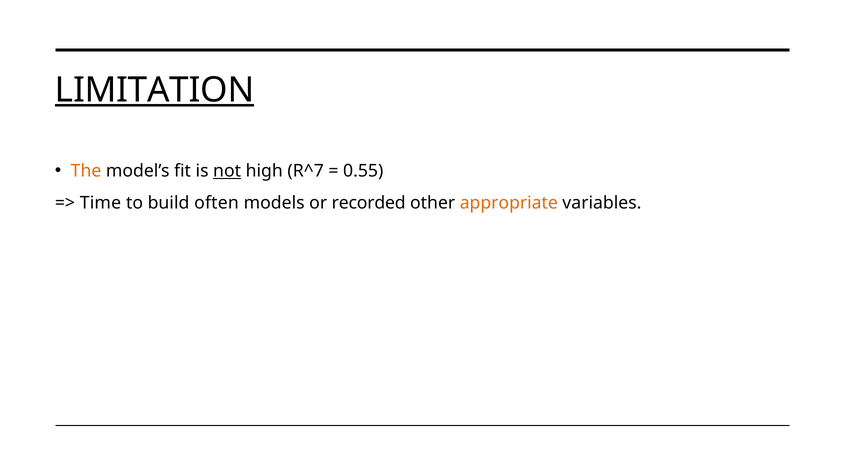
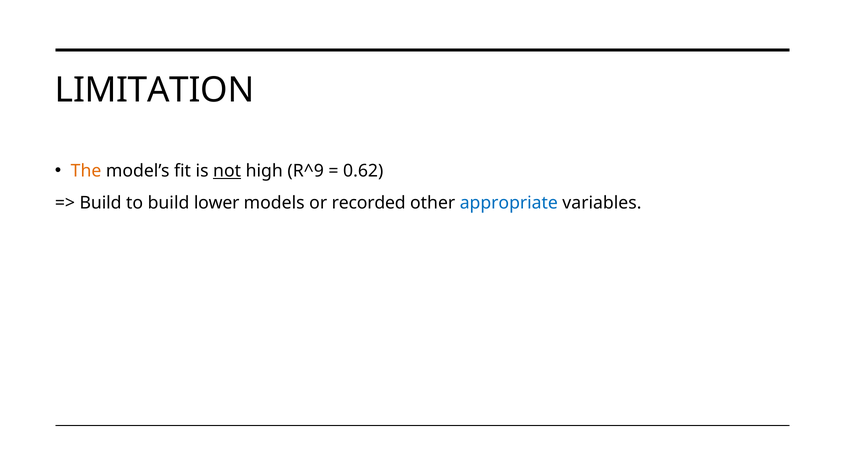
LIMITATION underline: present -> none
R^7: R^7 -> R^9
0.55: 0.55 -> 0.62
Time at (100, 203): Time -> Build
often: often -> lower
appropriate colour: orange -> blue
